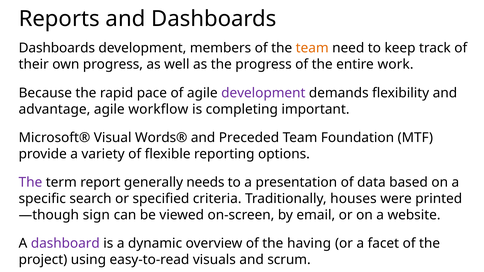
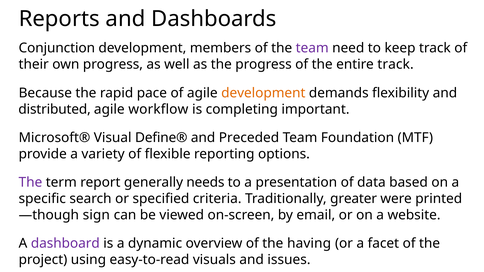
Dashboards at (57, 48): Dashboards -> Conjunction
team at (312, 48) colour: orange -> purple
entire work: work -> track
development at (263, 93) colour: purple -> orange
advantage: advantage -> distributed
Words®: Words® -> Define®
houses: houses -> greater
scrum: scrum -> issues
